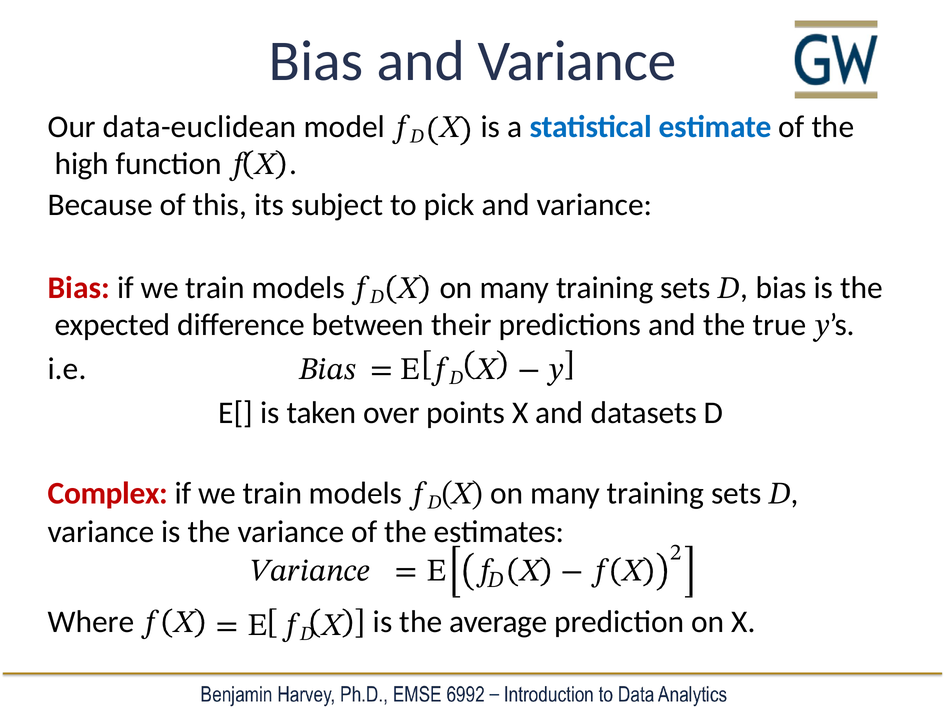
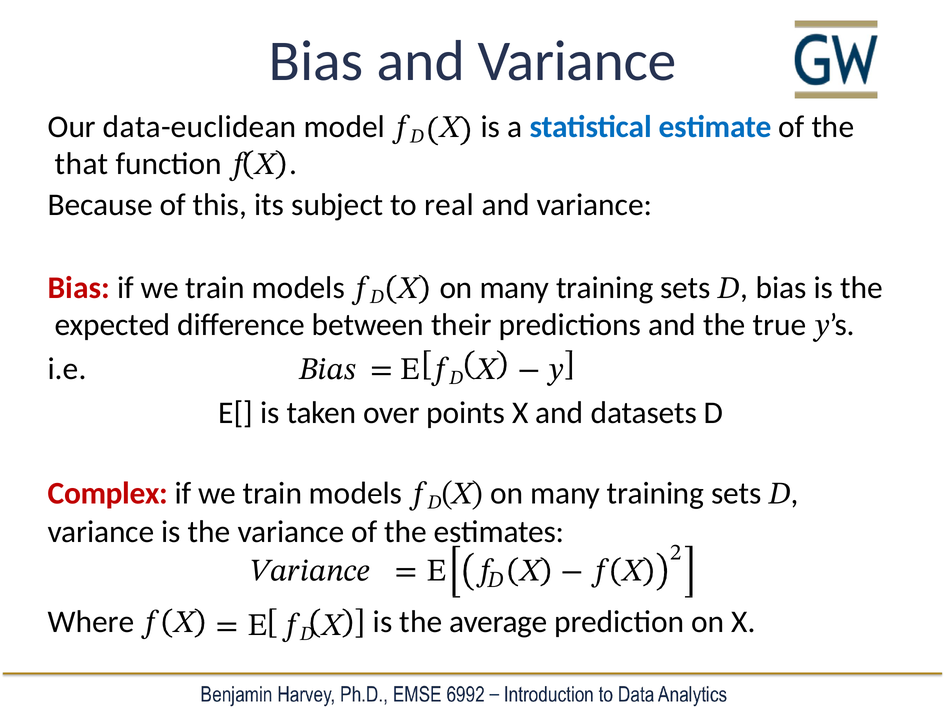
high: high -> that
pick: pick -> real
